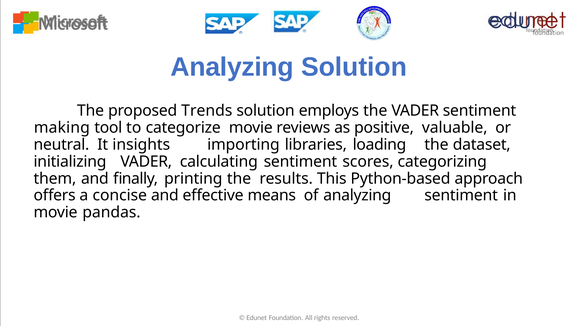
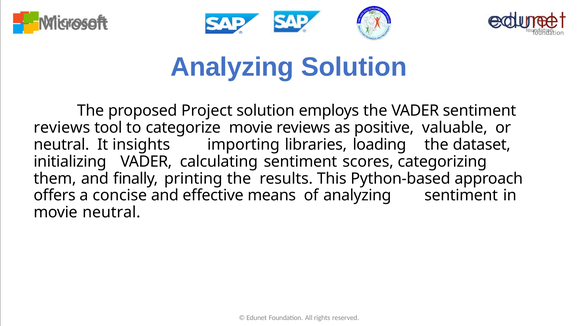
Trends: Trends -> Project
making at (62, 128): making -> reviews
movie pandas: pandas -> neutral
